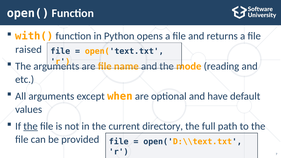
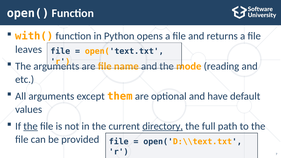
raised: raised -> leaves
when: when -> them
directory underline: none -> present
